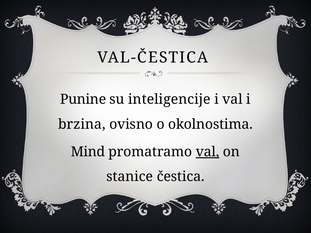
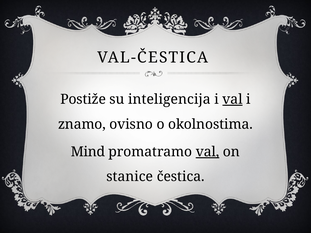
Punine: Punine -> Postiže
inteligencije: inteligencije -> inteligencija
val at (233, 99) underline: none -> present
brzina: brzina -> znamo
